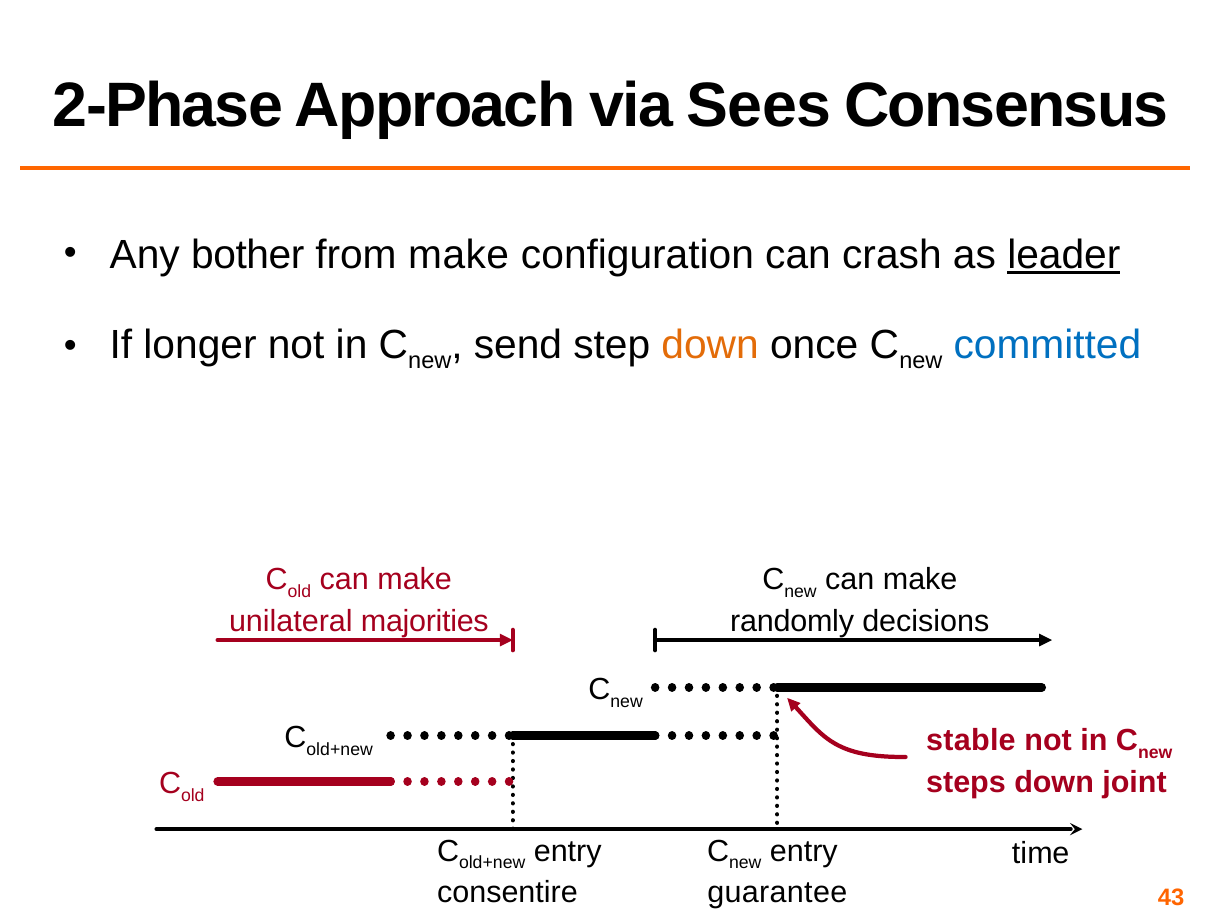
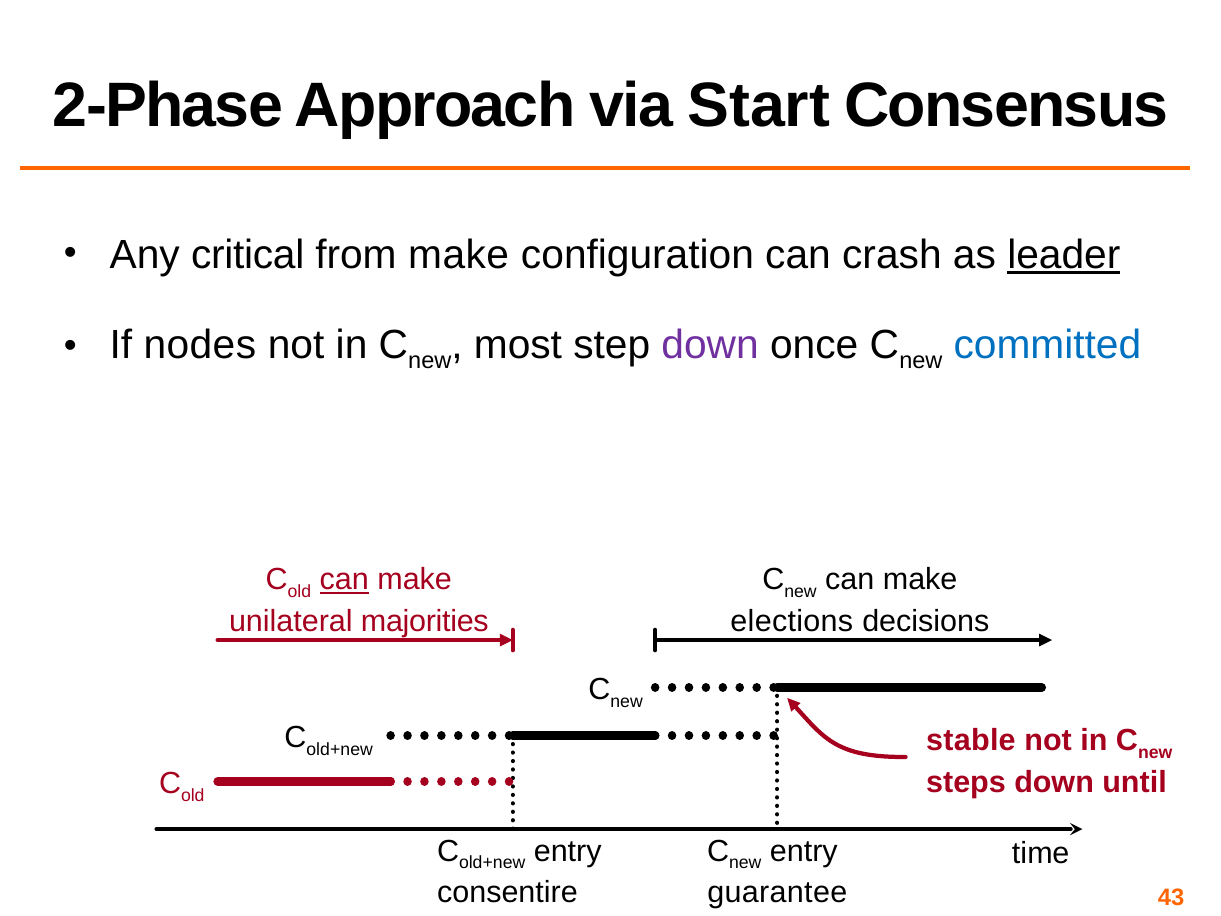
Sees: Sees -> Start
bother: bother -> critical
longer: longer -> nodes
send: send -> most
down at (710, 345) colour: orange -> purple
can at (344, 579) underline: none -> present
randomly: randomly -> elections
joint: joint -> until
